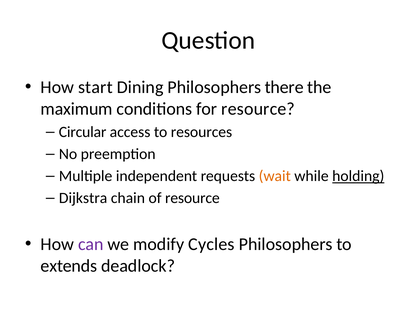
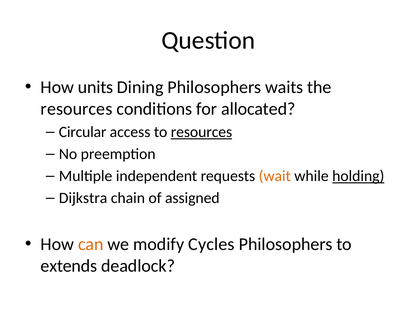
start: start -> units
there: there -> waits
maximum at (77, 109): maximum -> resources
for resource: resource -> allocated
resources at (201, 132) underline: none -> present
of resource: resource -> assigned
can colour: purple -> orange
